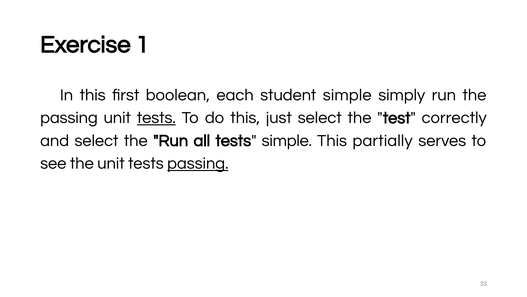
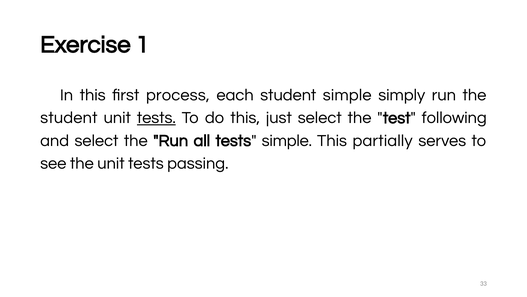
boolean: boolean -> process
passing at (69, 118): passing -> student
correctly: correctly -> following
passing at (198, 163) underline: present -> none
